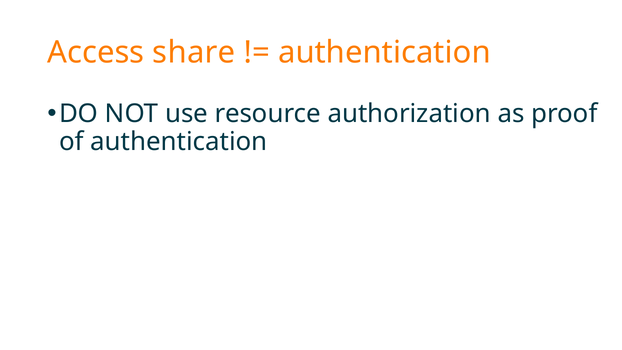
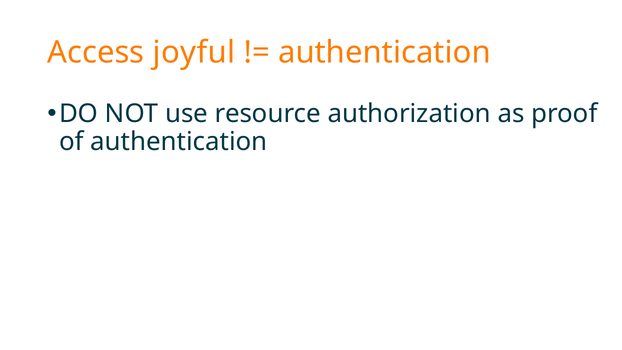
share: share -> joyful
